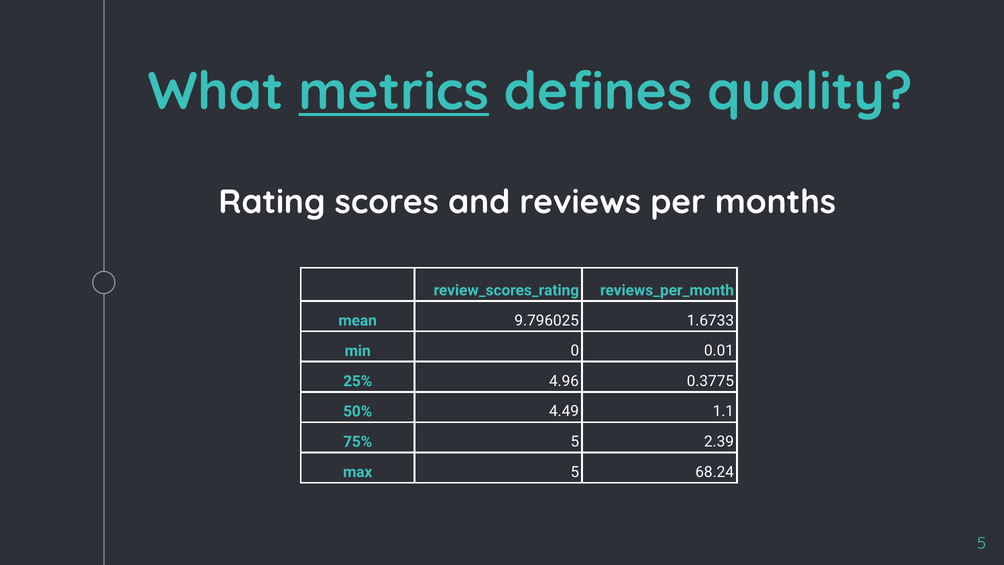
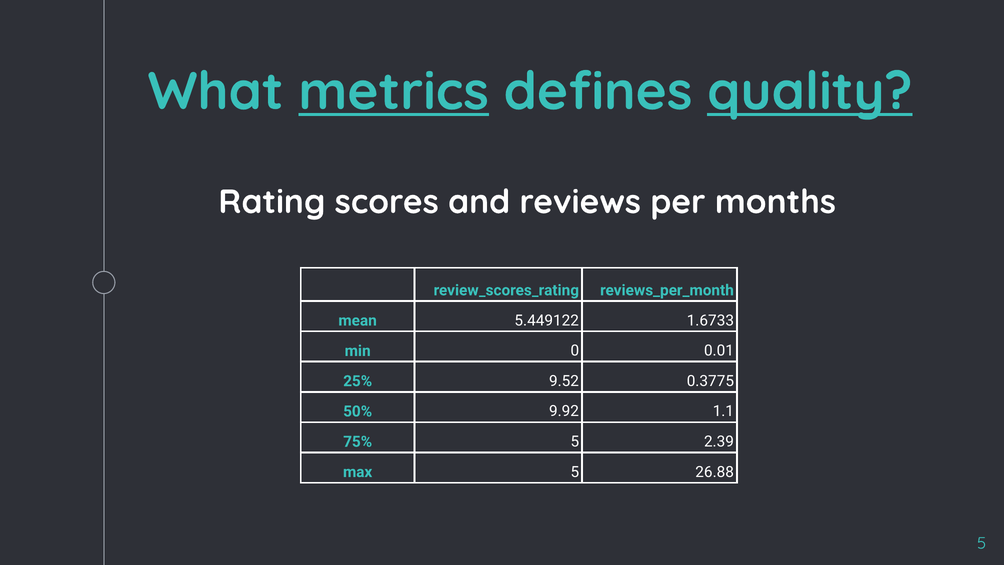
quality underline: none -> present
9.796025: 9.796025 -> 5.449122
4.96: 4.96 -> 9.52
4.49: 4.49 -> 9.92
68.24: 68.24 -> 26.88
